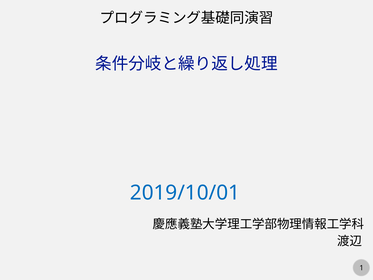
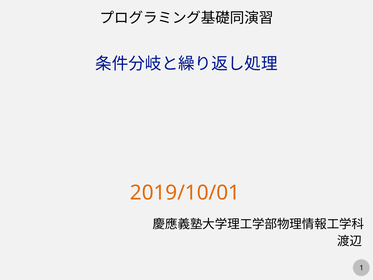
2019/10/01 colour: blue -> orange
